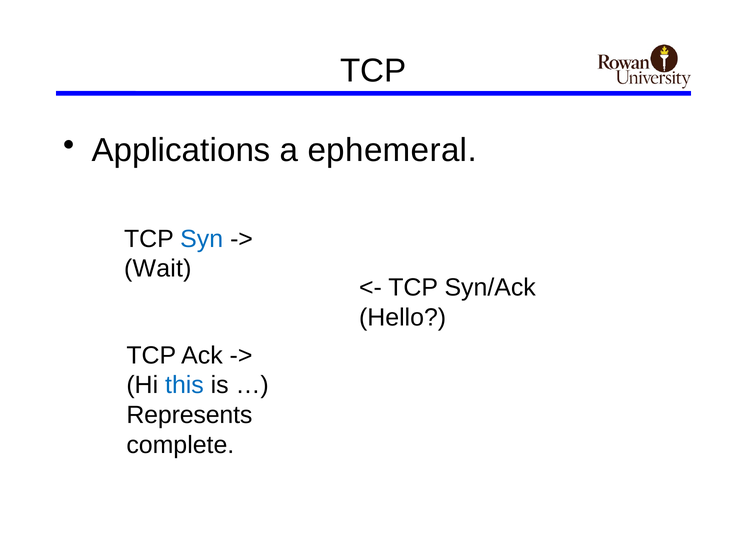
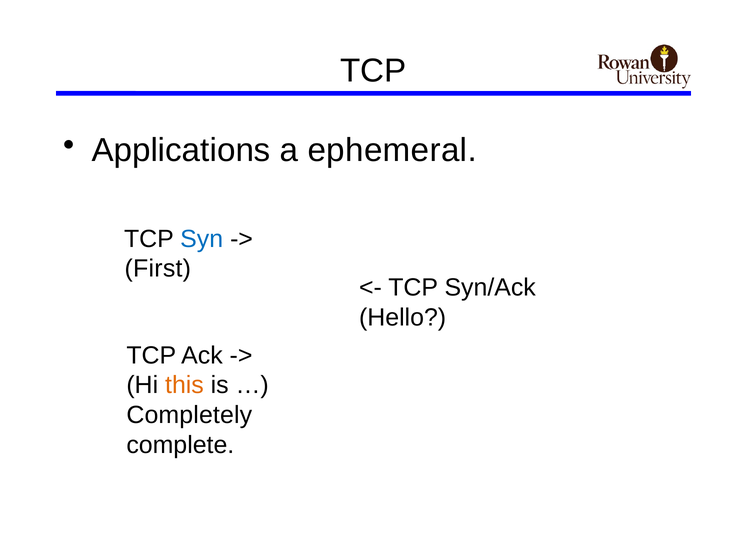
Wait: Wait -> First
this colour: blue -> orange
Represents: Represents -> Completely
